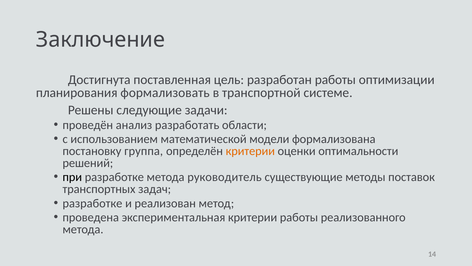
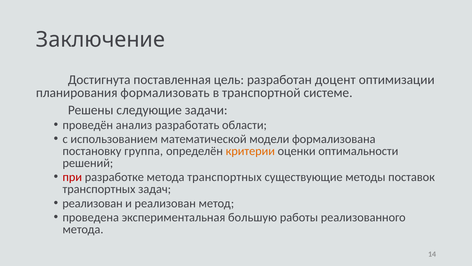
разработан работы: работы -> доцент
при colour: black -> red
метода руководитель: руководитель -> транспортных
разработке at (92, 203): разработке -> реализован
экспериментальная критерии: критерии -> большую
